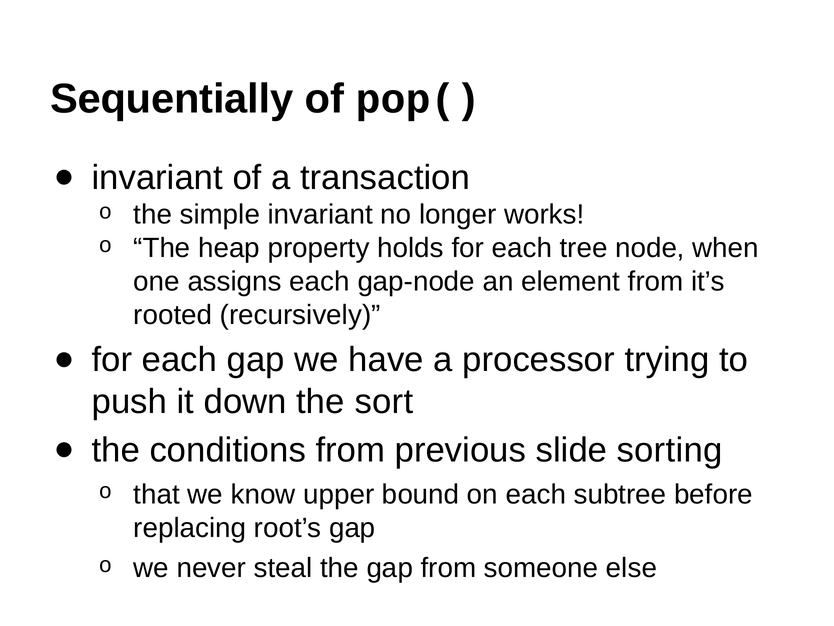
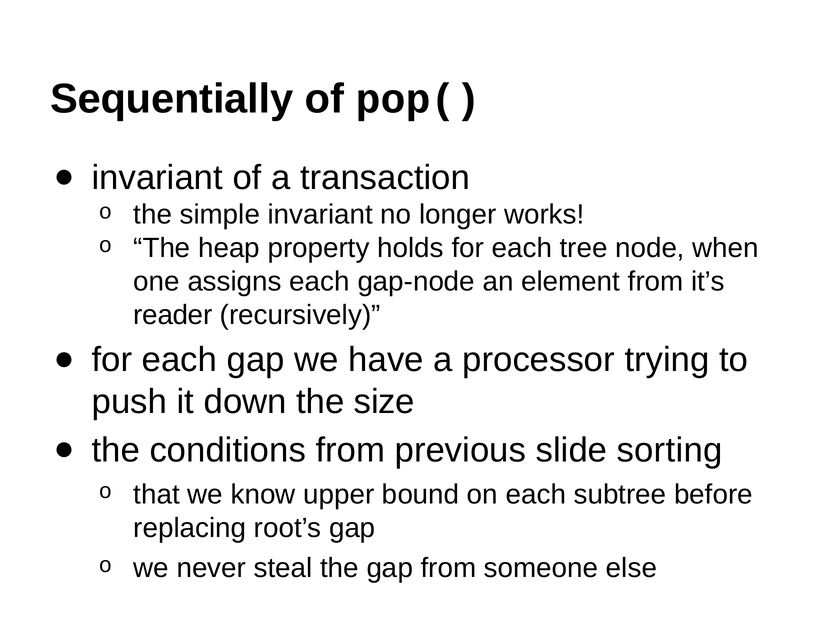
rooted: rooted -> reader
sort: sort -> size
